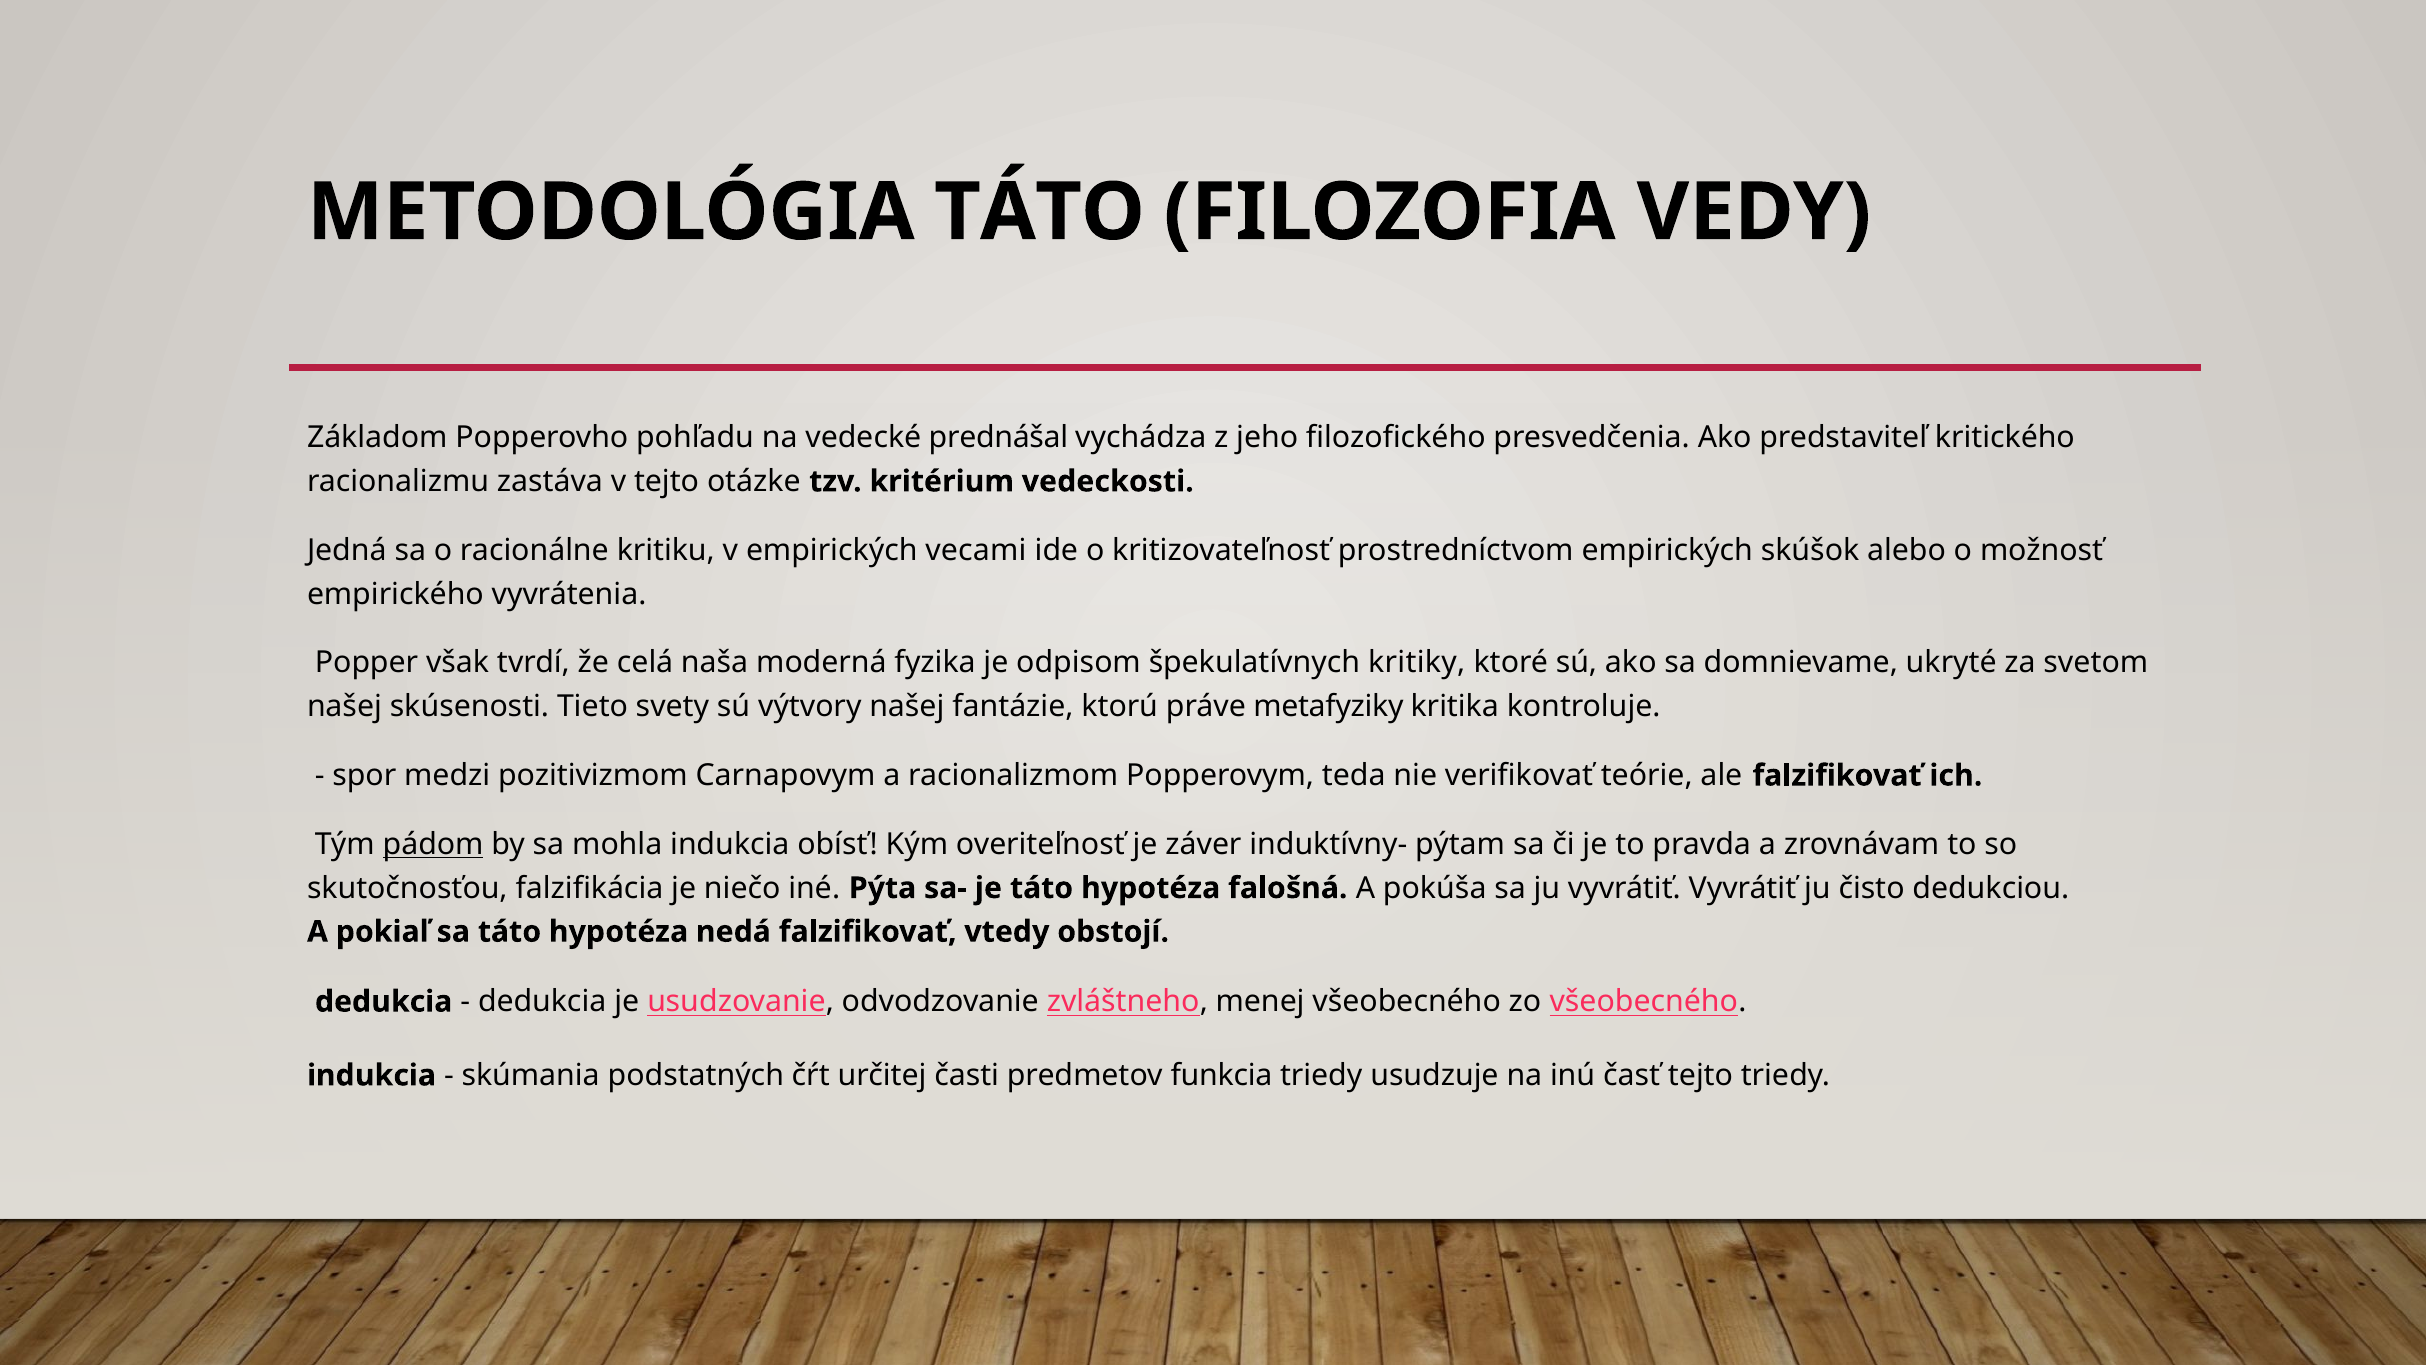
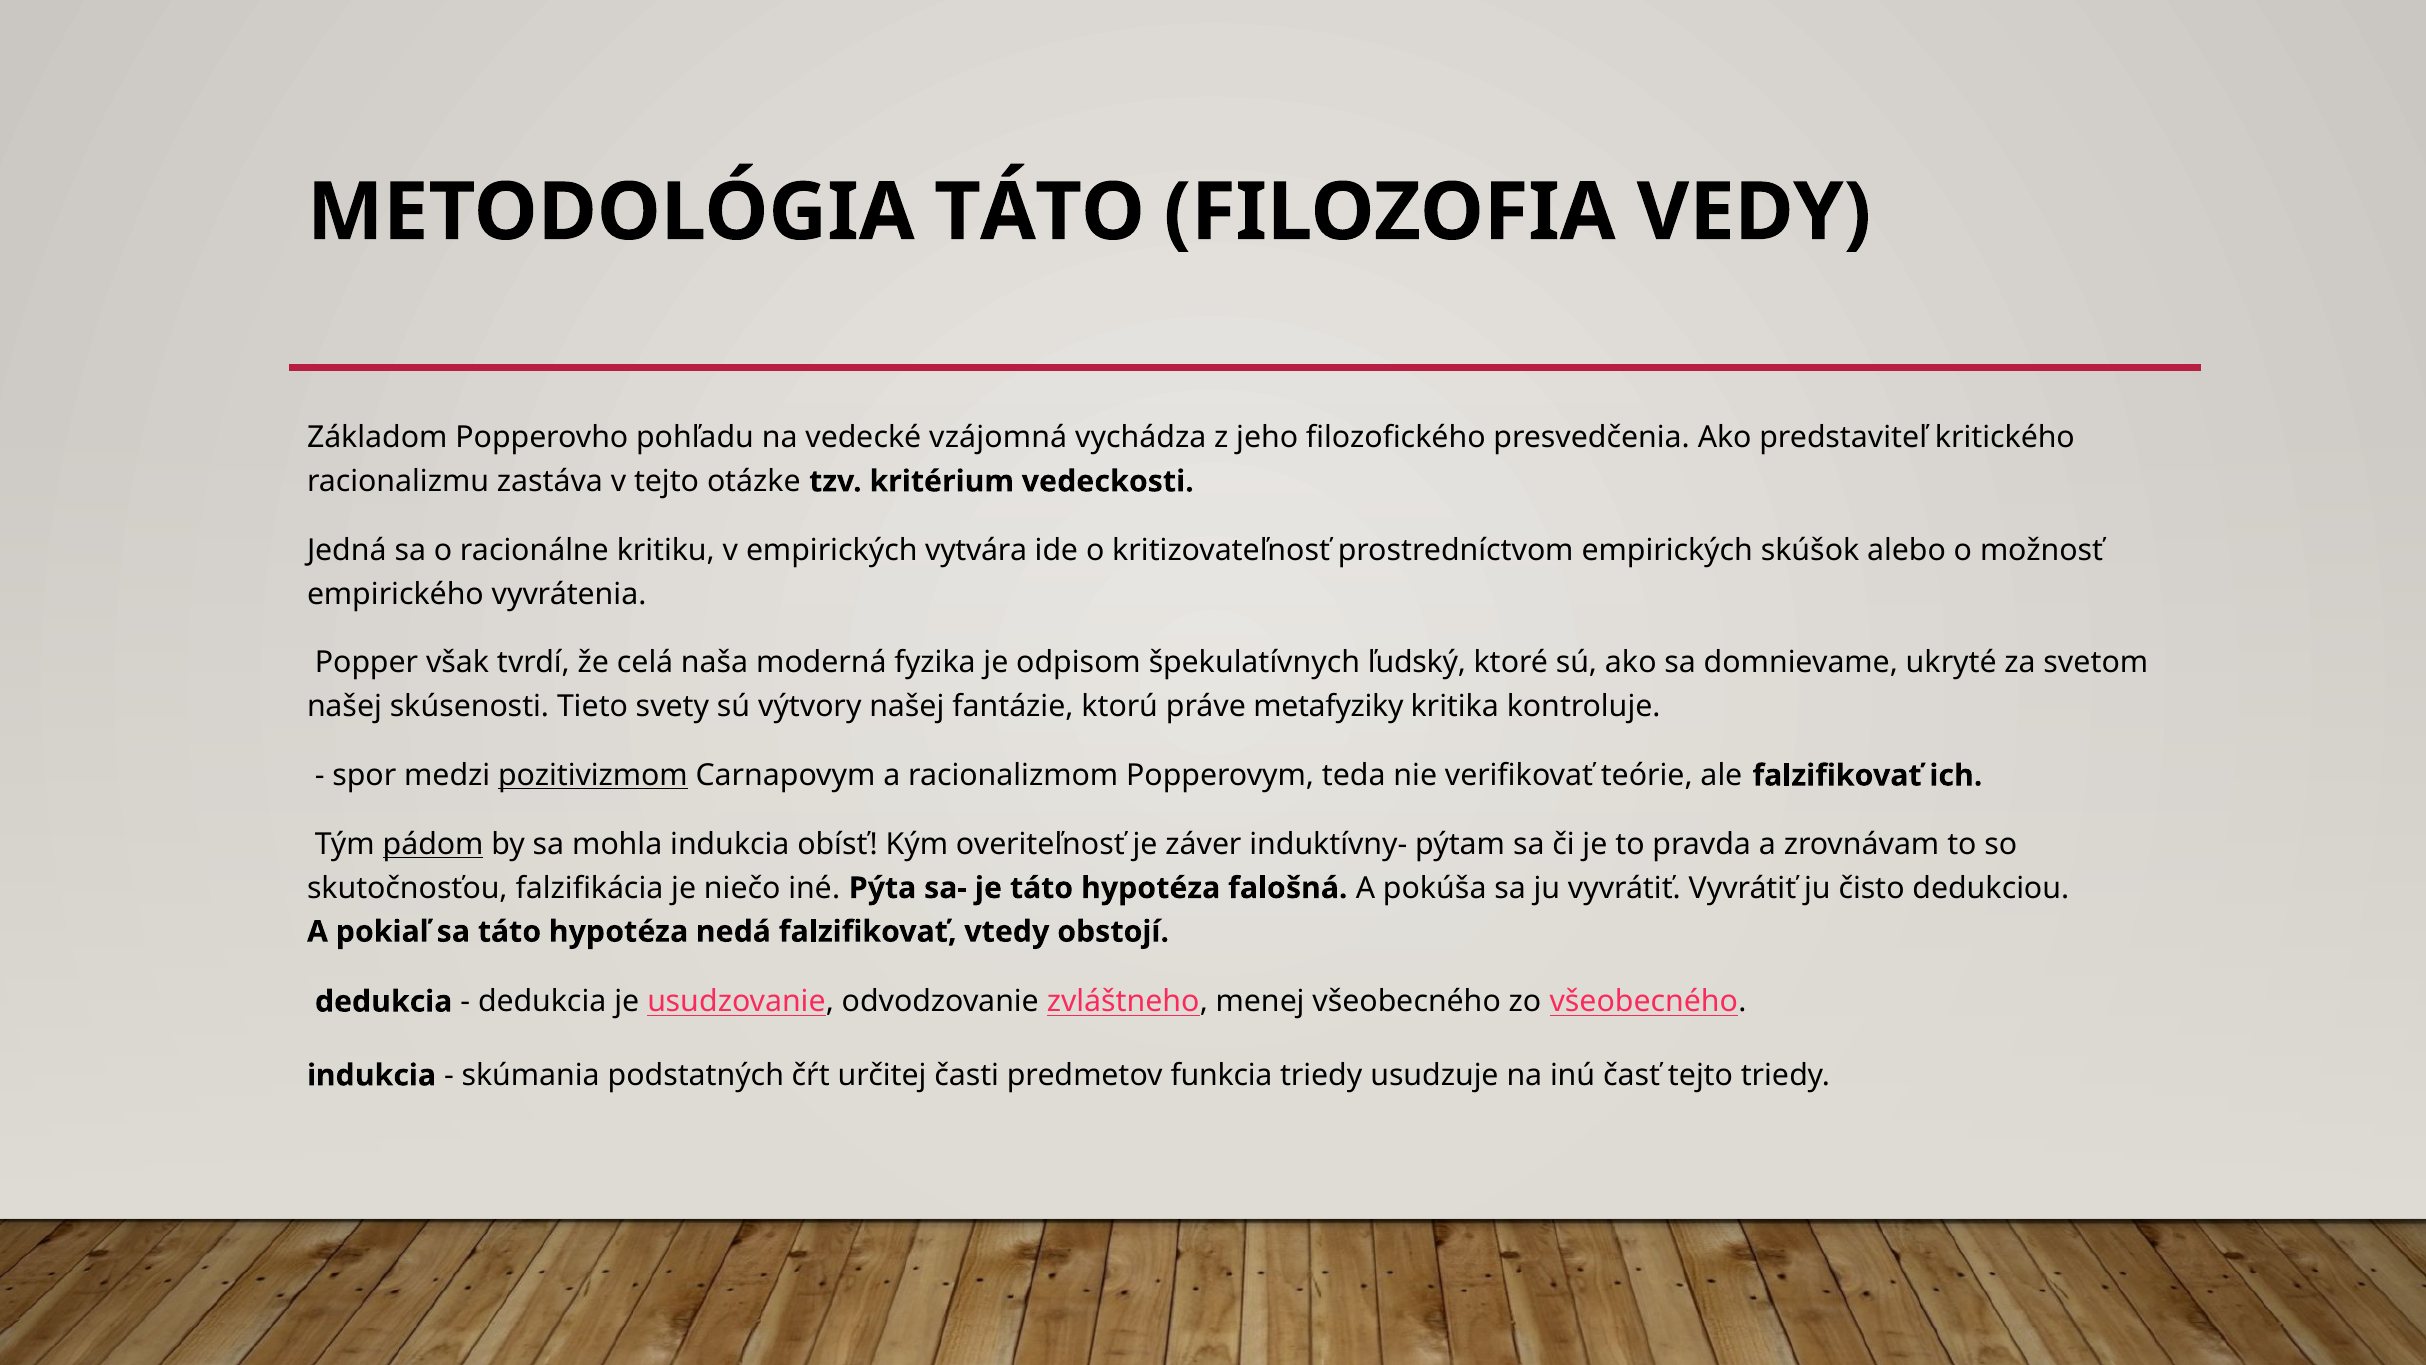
prednášal: prednášal -> vzájomná
vecami: vecami -> vytvára
kritiky: kritiky -> ľudský
pozitivizmom underline: none -> present
